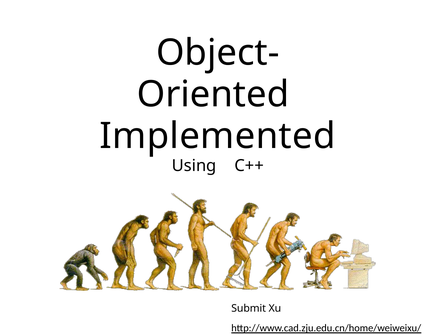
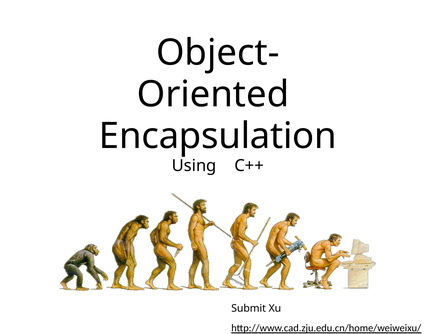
Implemented: Implemented -> Encapsulation
